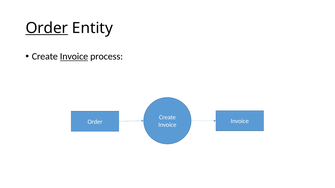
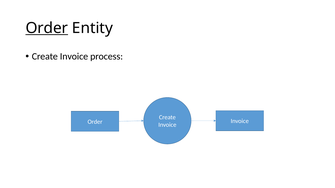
Invoice at (74, 57) underline: present -> none
